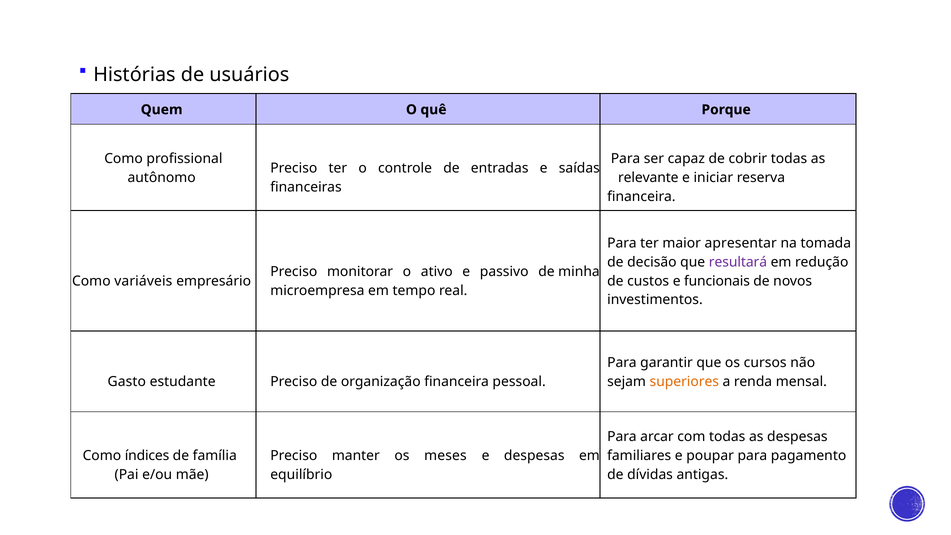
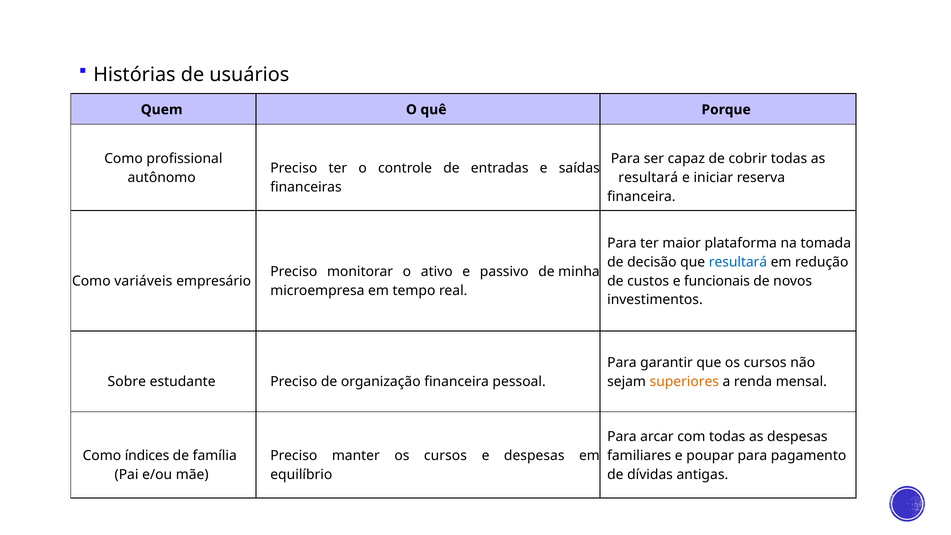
relevante at (648, 178): relevante -> resultará
apresentar: apresentar -> plataforma
resultará at (738, 262) colour: purple -> blue
Gasto: Gasto -> Sobre
manter os meses: meses -> cursos
